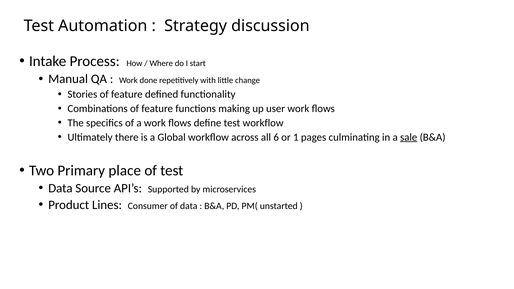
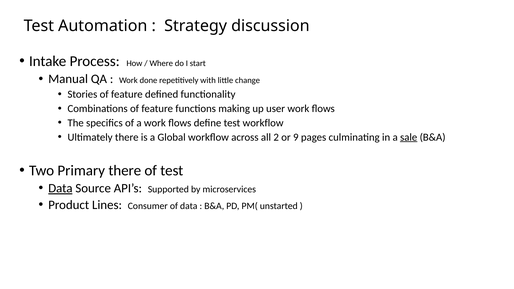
6: 6 -> 2
1: 1 -> 9
Primary place: place -> there
Data at (60, 188) underline: none -> present
